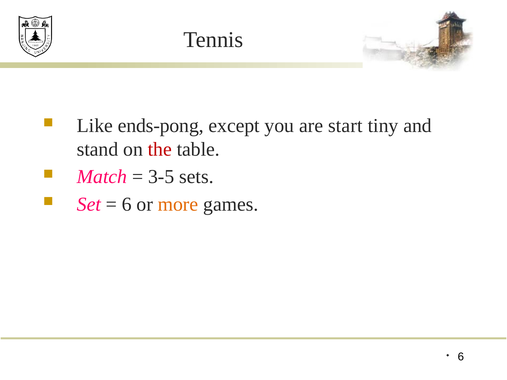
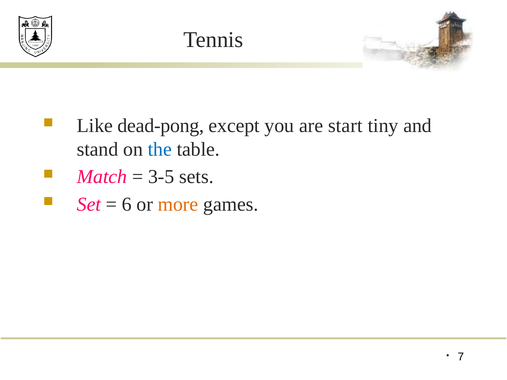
ends-pong: ends-pong -> dead-pong
the colour: red -> blue
6 at (461, 357): 6 -> 7
